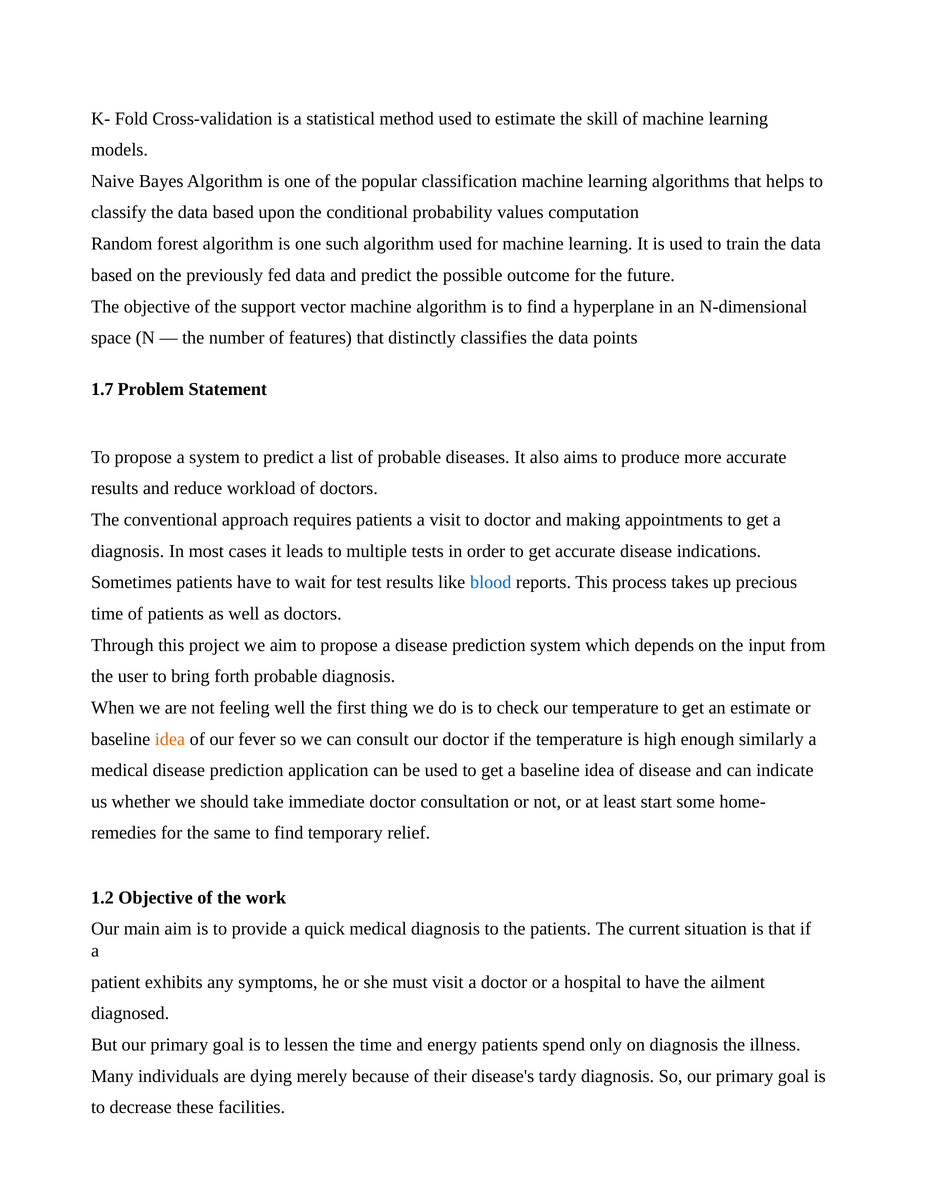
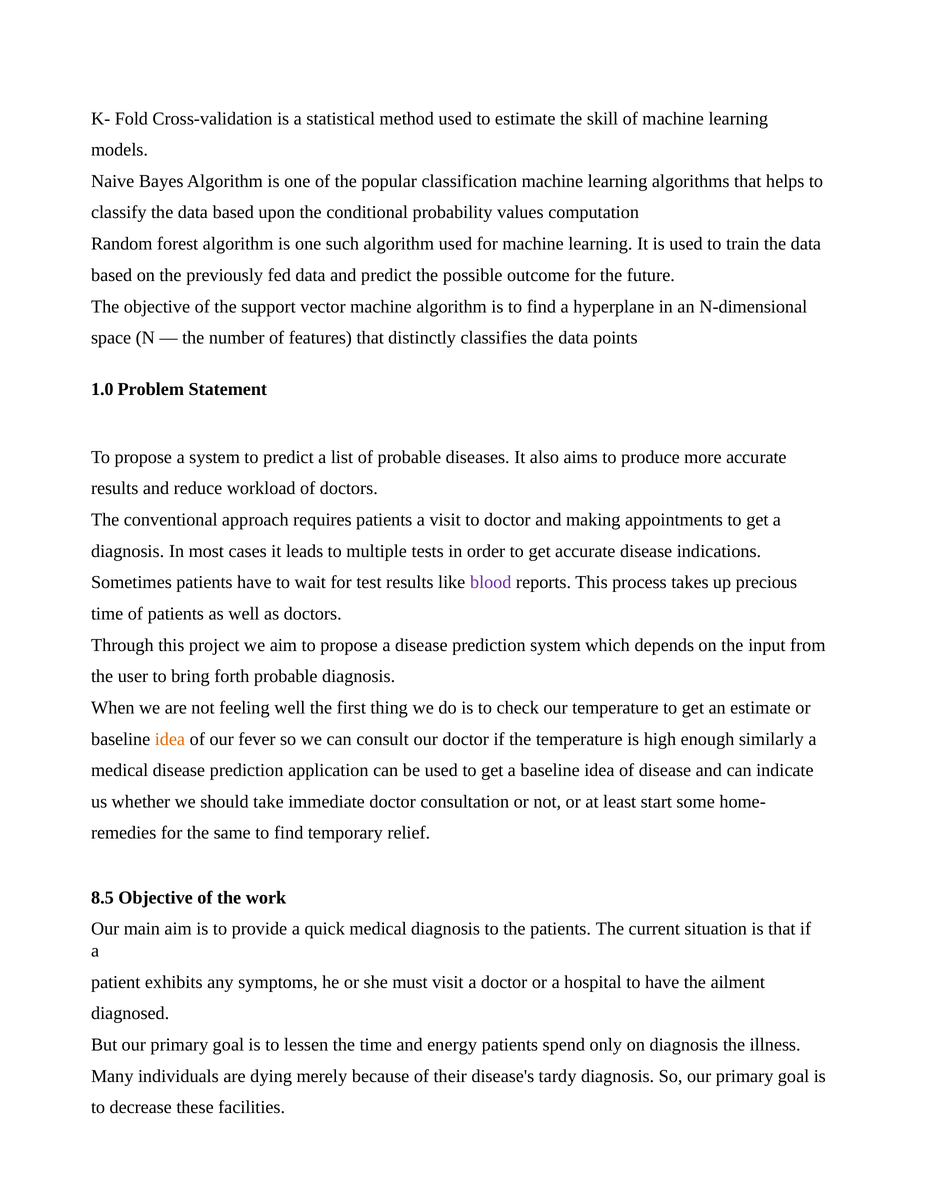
1.7: 1.7 -> 1.0
blood colour: blue -> purple
1.2: 1.2 -> 8.5
